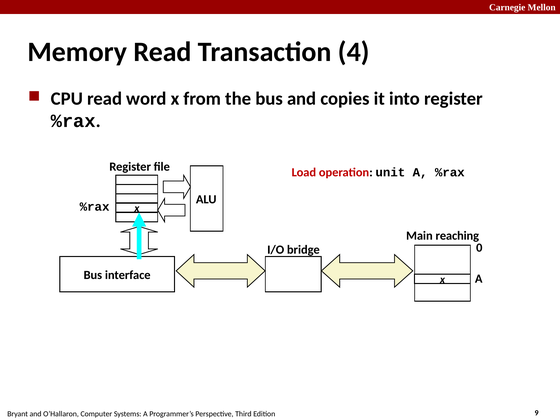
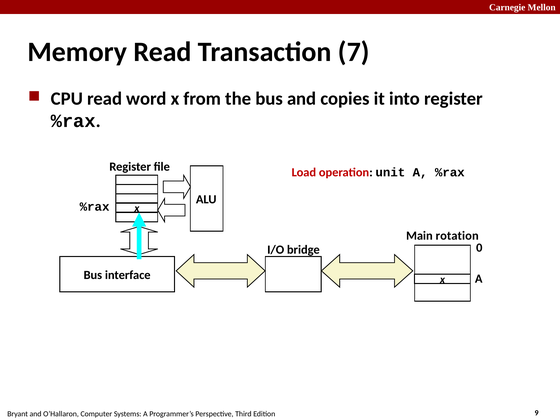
4: 4 -> 7
reaching: reaching -> rotation
